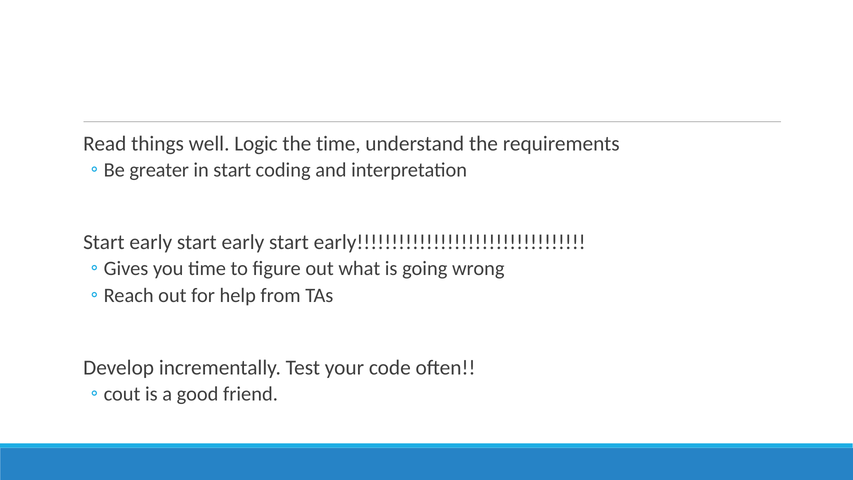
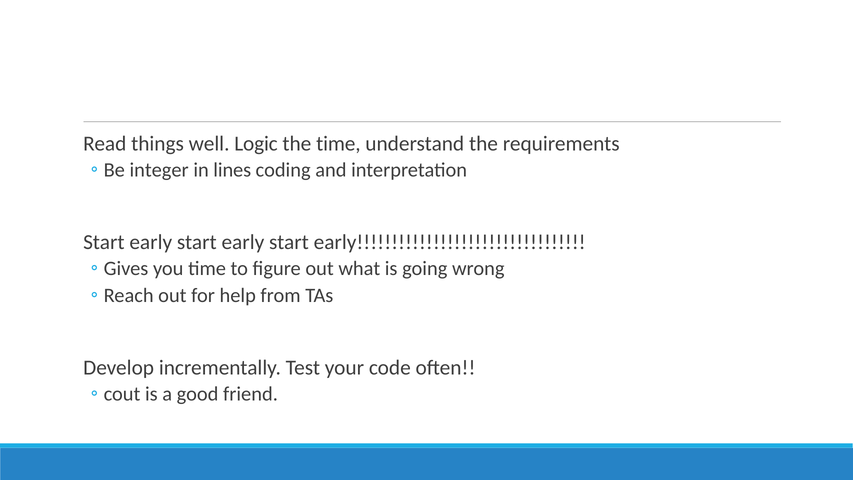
greater: greater -> integer
in start: start -> lines
